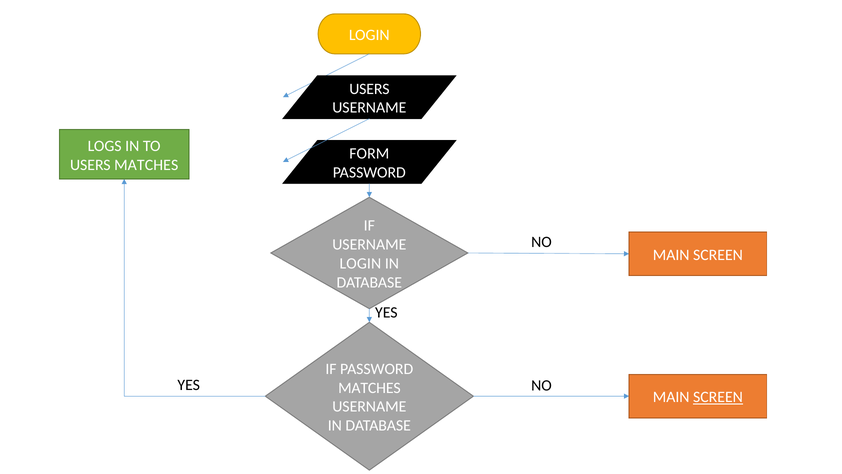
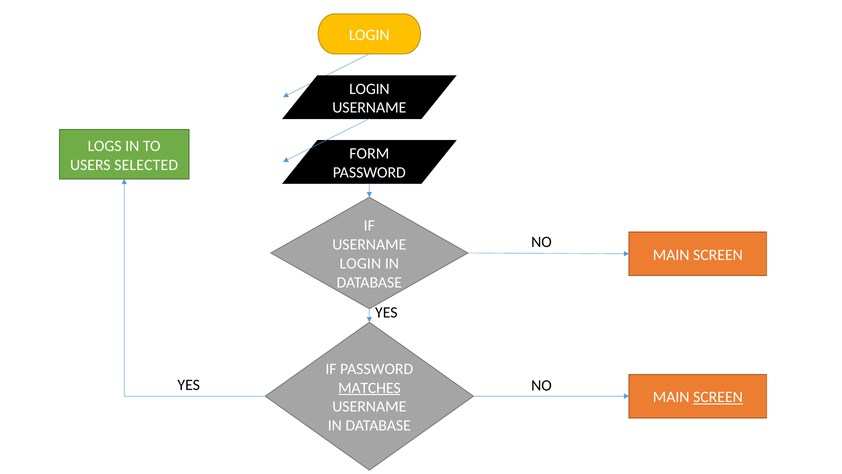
USERS at (369, 89): USERS -> LOGIN
USERS MATCHES: MATCHES -> SELECTED
MATCHES at (369, 388) underline: none -> present
